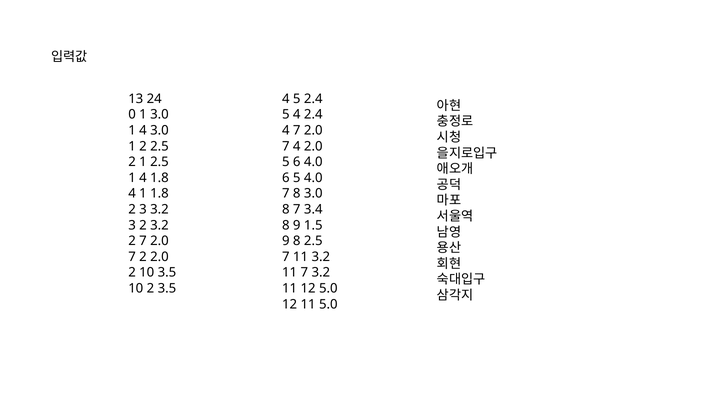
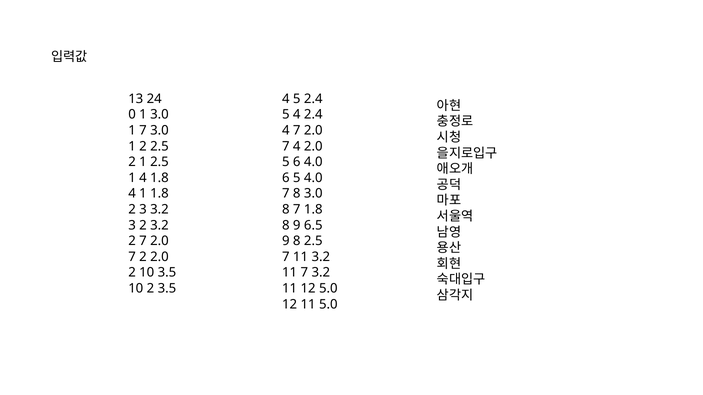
4 at (143, 131): 4 -> 7
7 3.4: 3.4 -> 1.8
1.5: 1.5 -> 6.5
